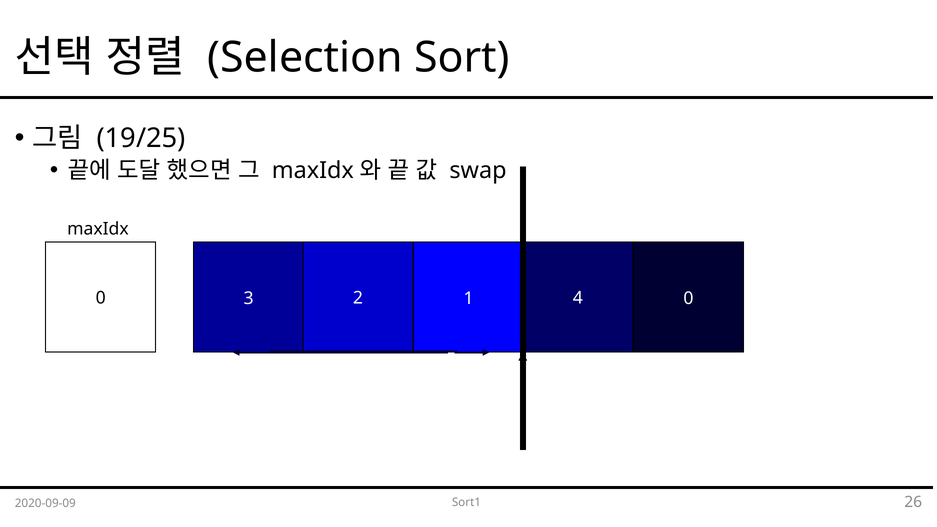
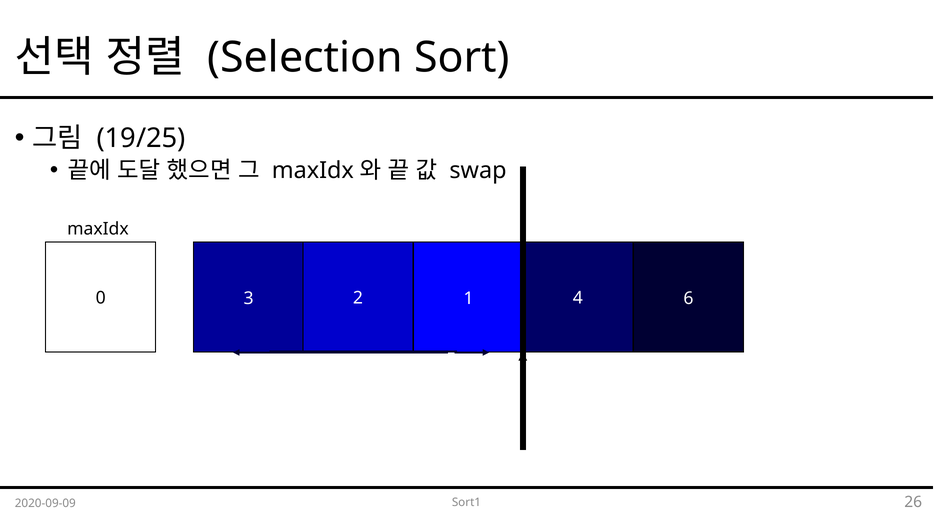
2 0: 0 -> 6
